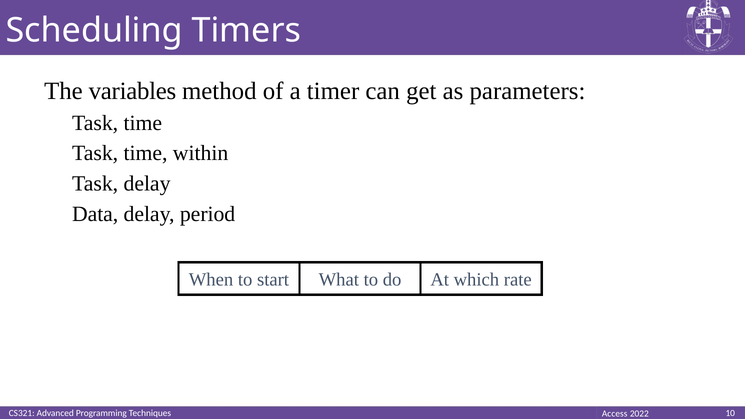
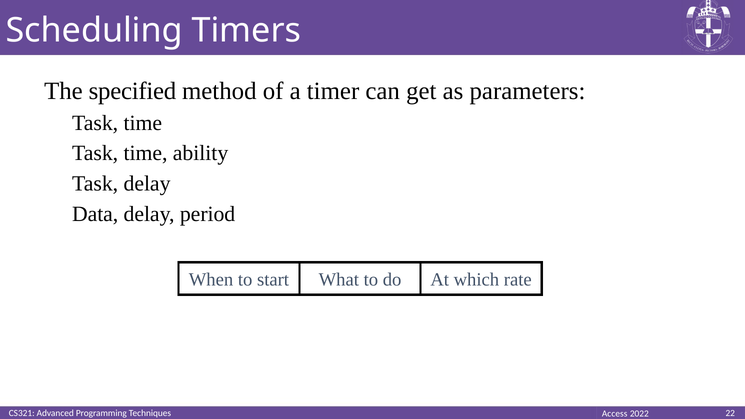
variables: variables -> specified
within: within -> ability
10: 10 -> 22
